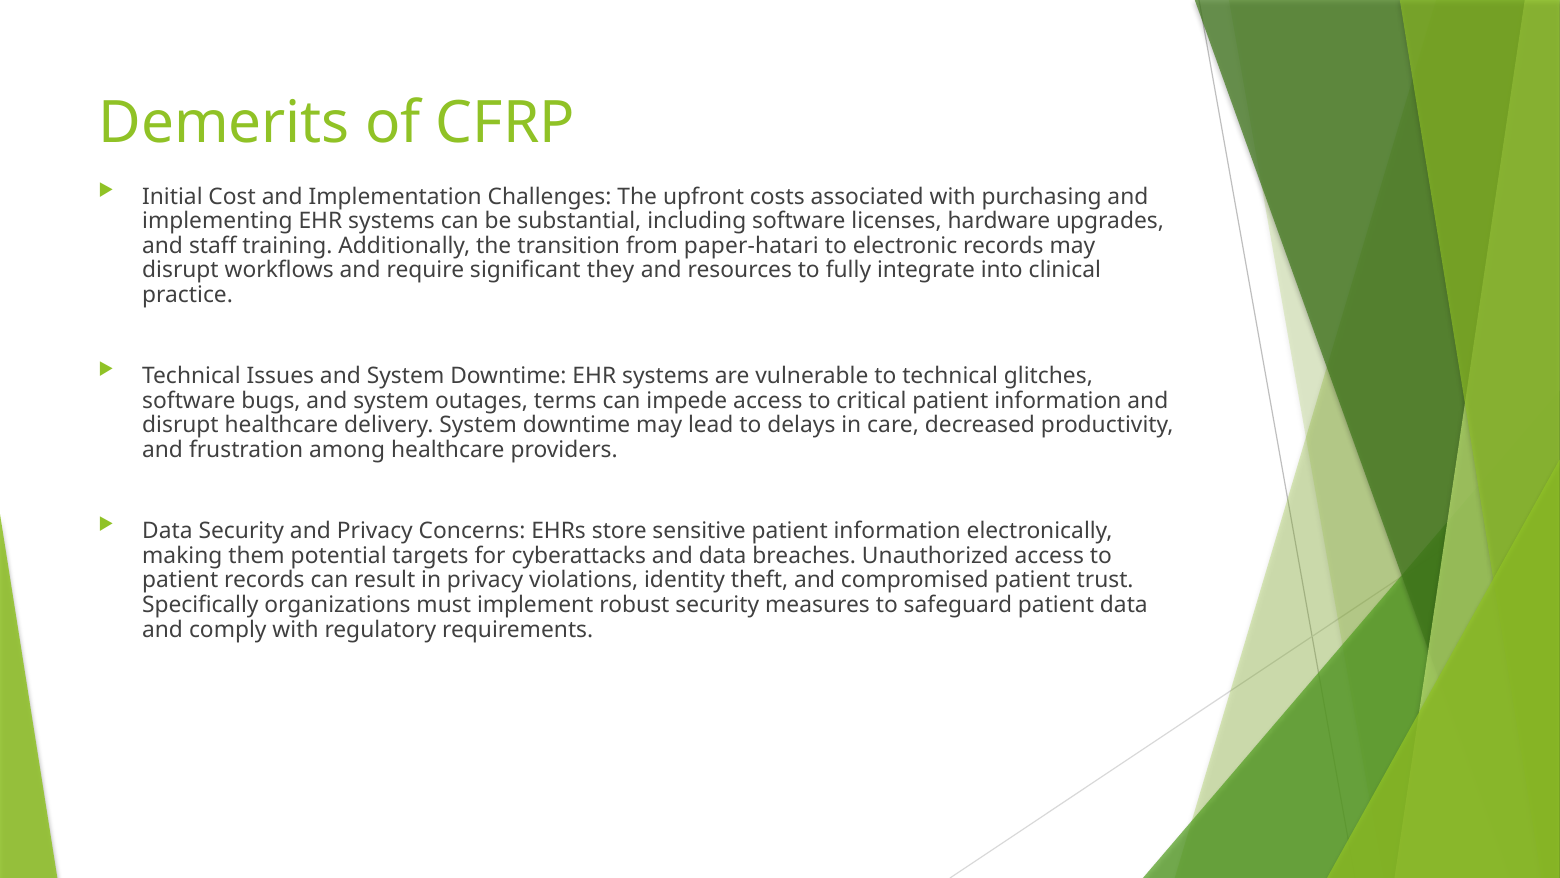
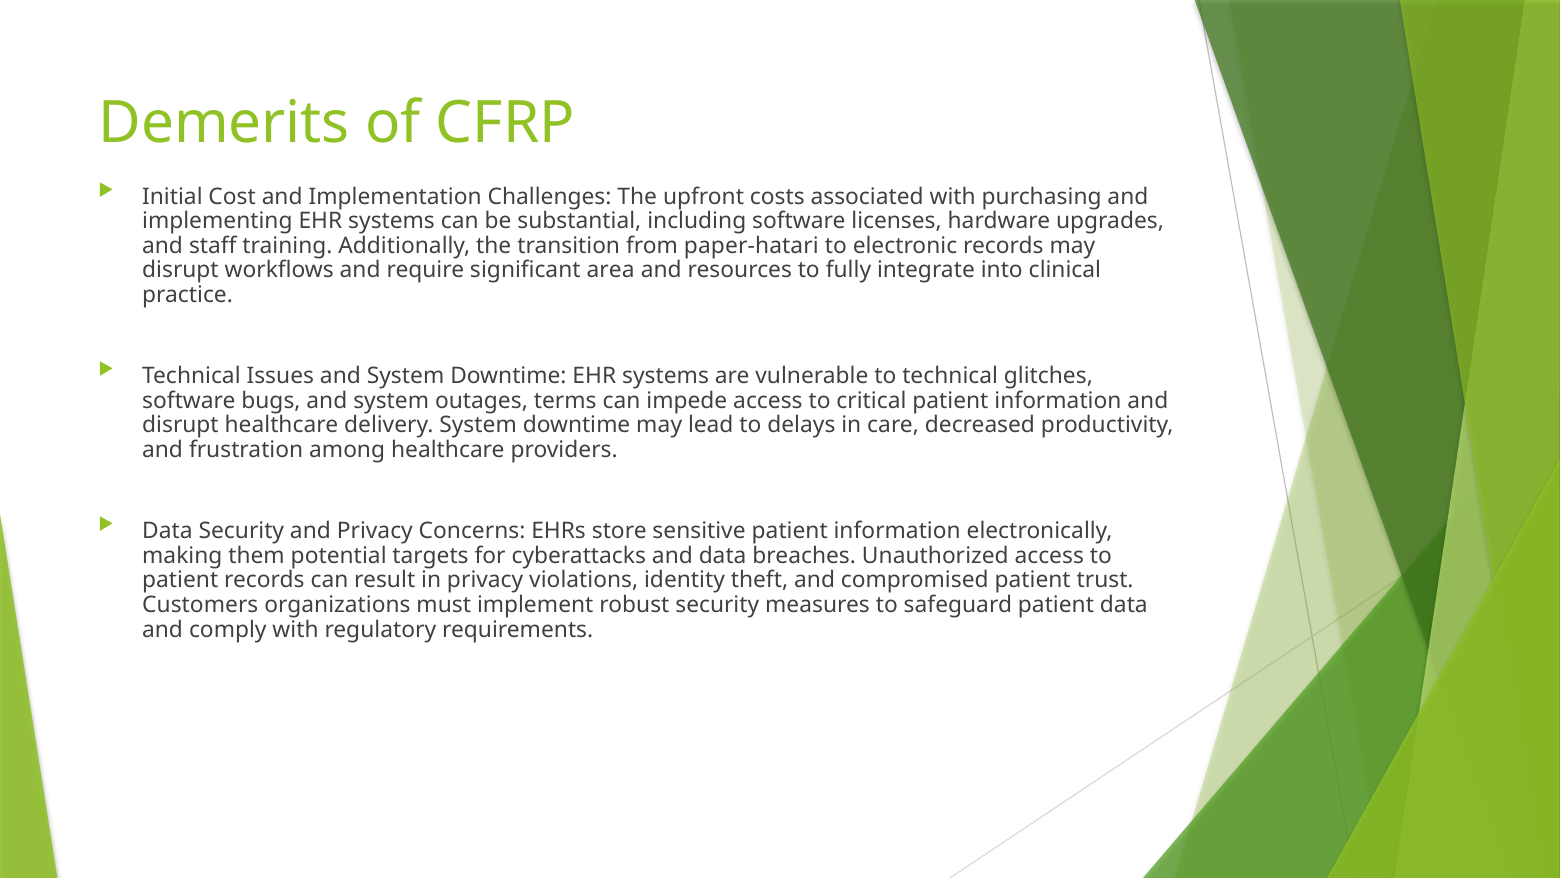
they: they -> area
Specifically: Specifically -> Customers
